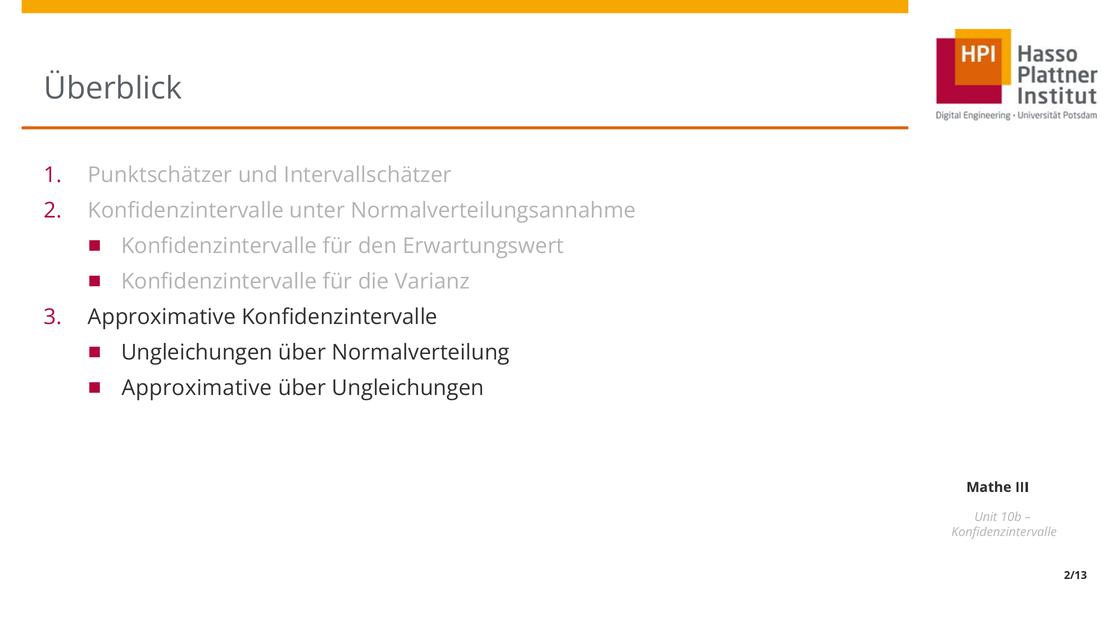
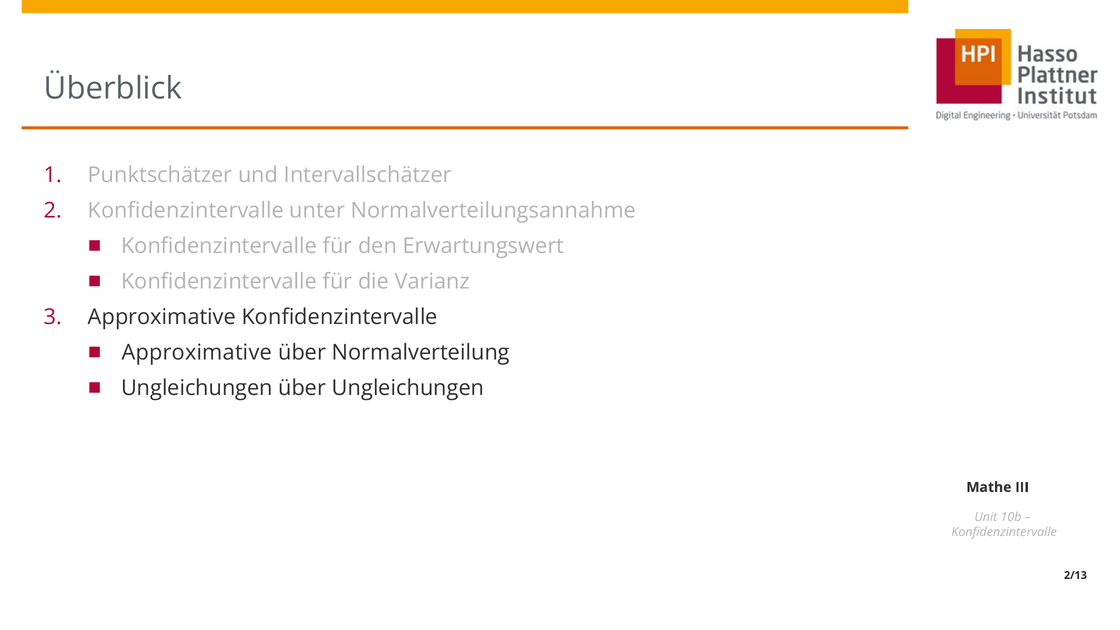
Ungleichungen at (197, 353): Ungleichungen -> Approximative
Approximative at (197, 388): Approximative -> Ungleichungen
